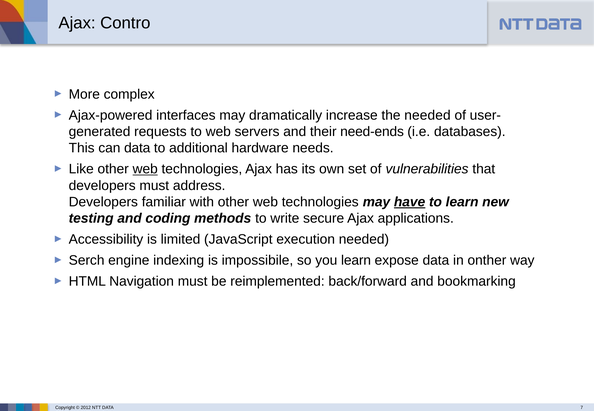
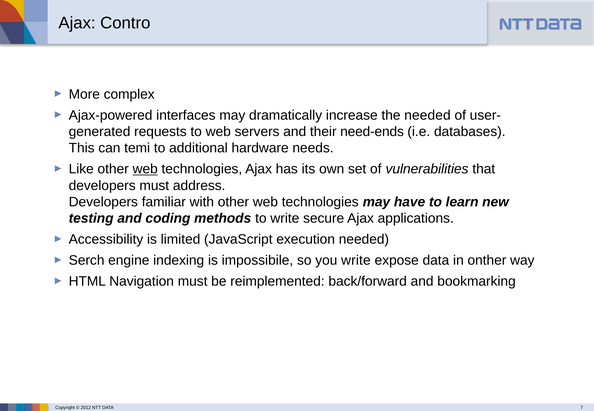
can data: data -> temi
have underline: present -> none
you learn: learn -> write
